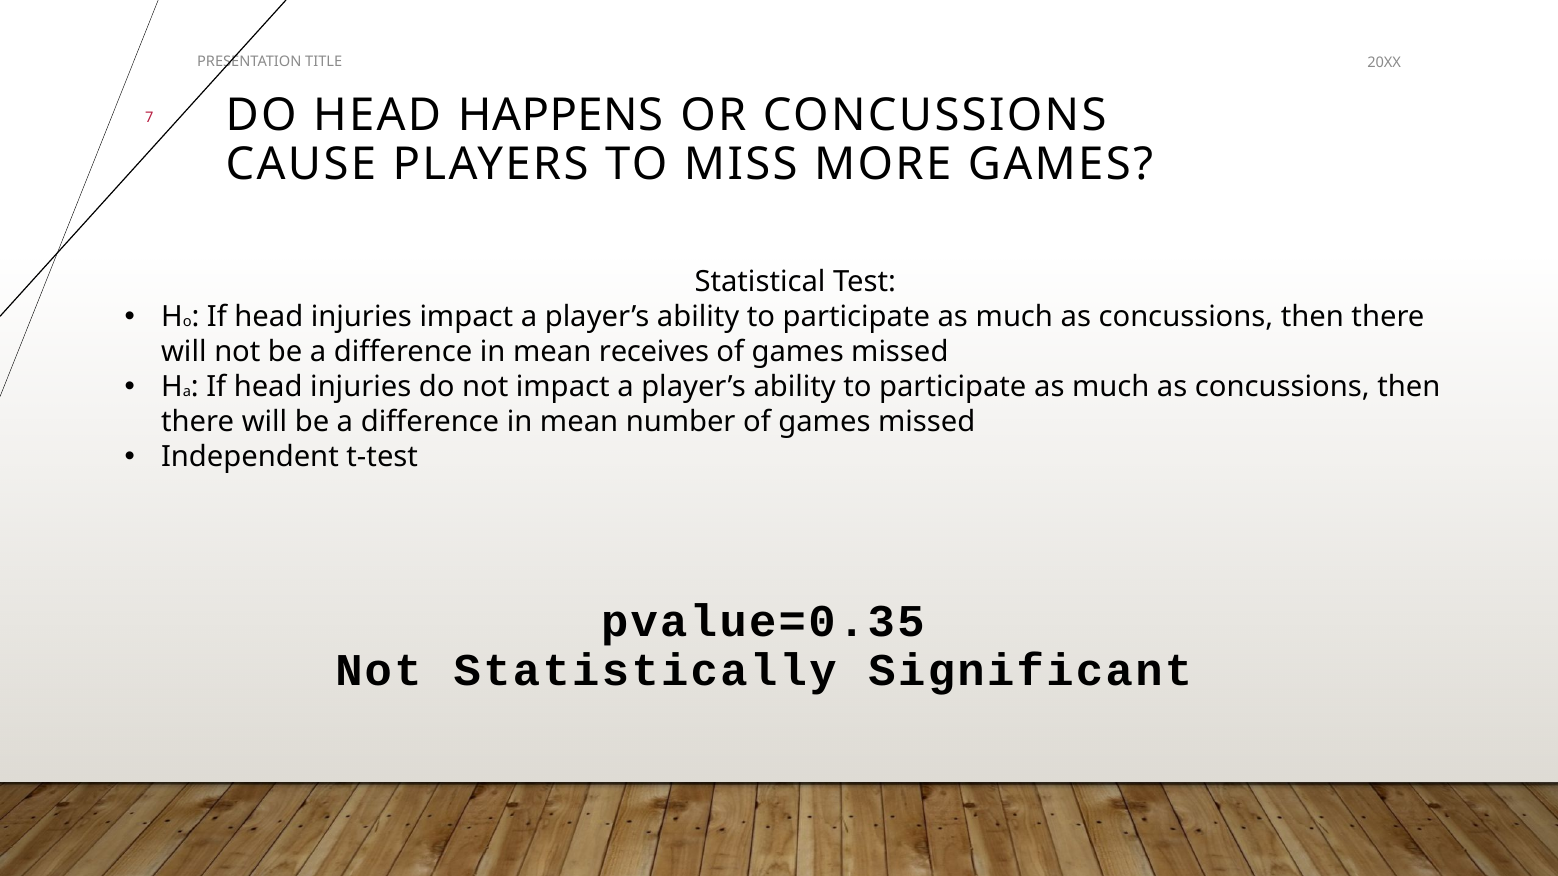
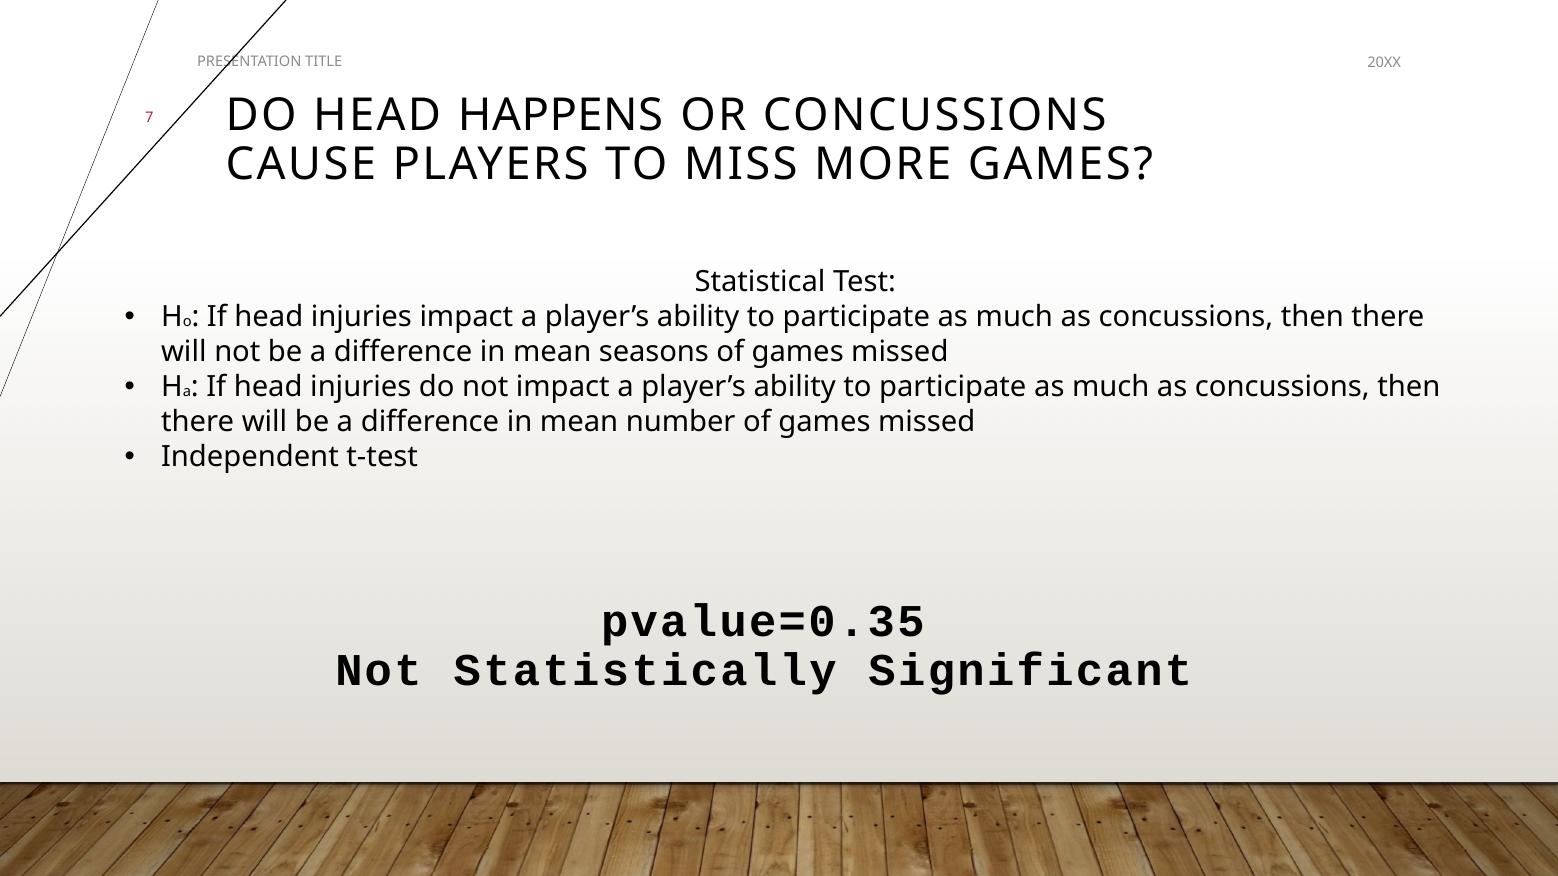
receives: receives -> seasons
